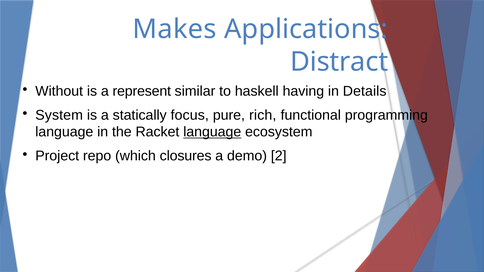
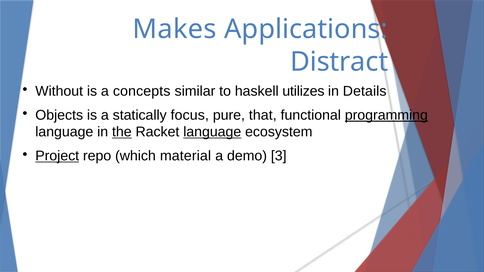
represent: represent -> concepts
having: having -> utilizes
System: System -> Objects
rich: rich -> that
programming underline: none -> present
the underline: none -> present
Project underline: none -> present
closures: closures -> material
2: 2 -> 3
